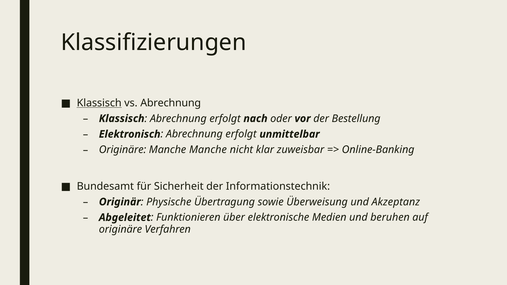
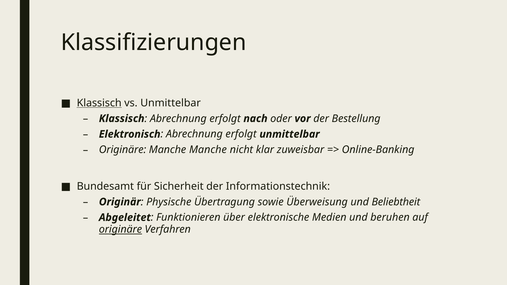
vs Abrechnung: Abrechnung -> Unmittelbar
Akzeptanz: Akzeptanz -> Beliebtheit
originäre at (120, 230) underline: none -> present
